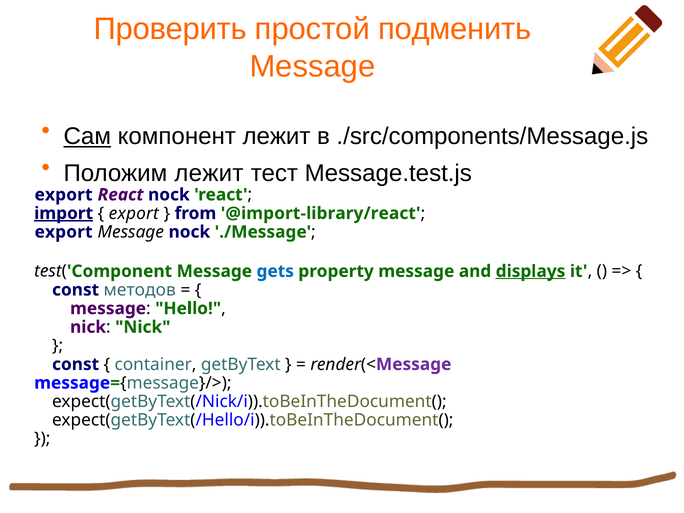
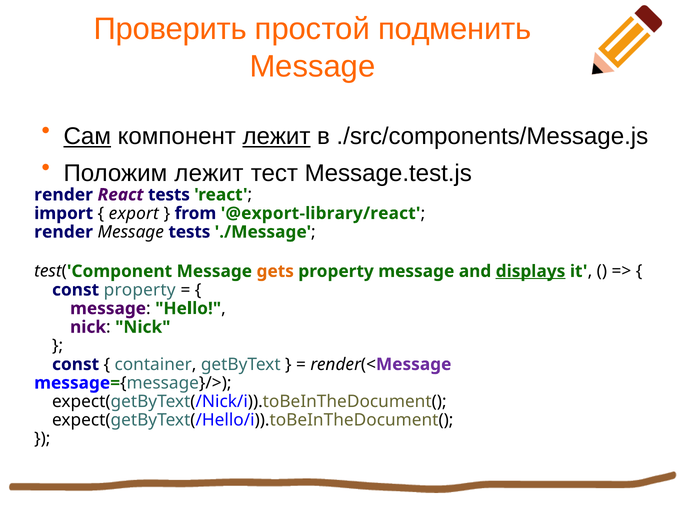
лежит at (276, 136) underline: none -> present
export at (64, 195): export -> render
React nock: nock -> tests
import underline: present -> none
@import-library/react: @import-library/react -> @export-library/react
export at (64, 232): export -> render
Message nock: nock -> tests
gets colour: blue -> orange
const методов: методов -> property
